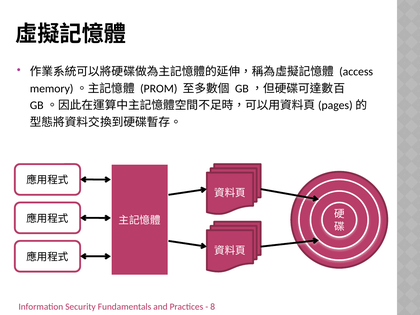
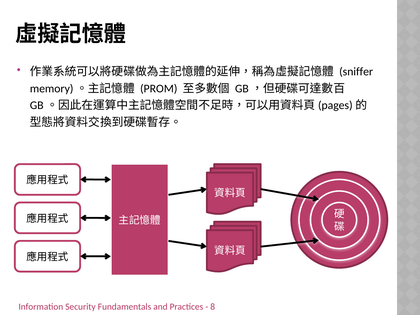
access: access -> sniffer
